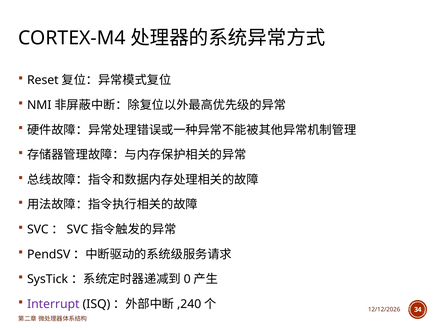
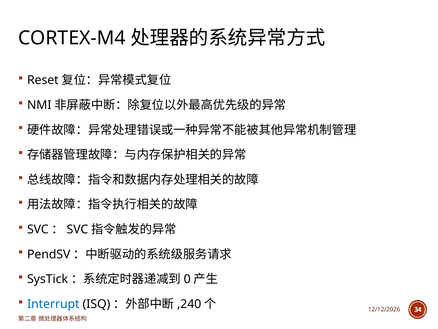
Interrupt colour: purple -> blue
